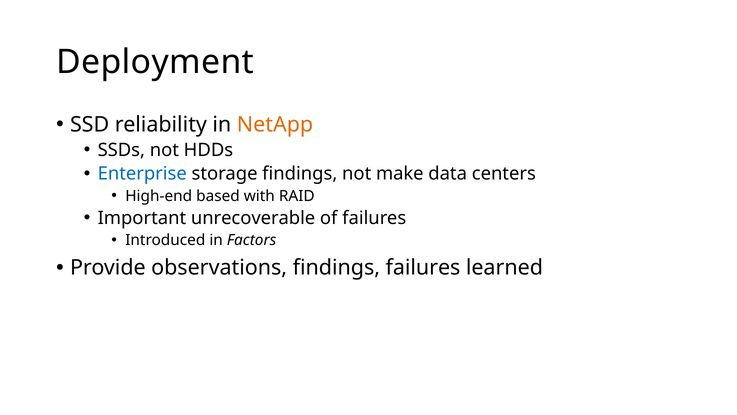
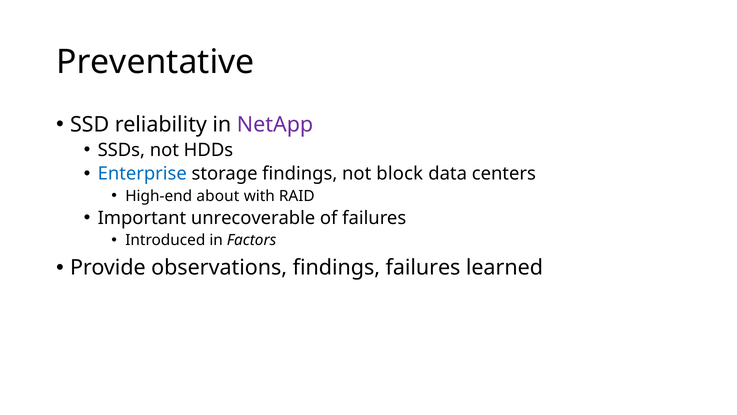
Deployment: Deployment -> Preventative
NetApp colour: orange -> purple
make: make -> block
based: based -> about
